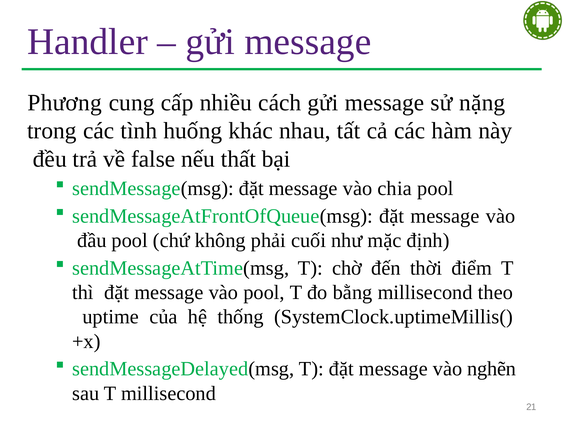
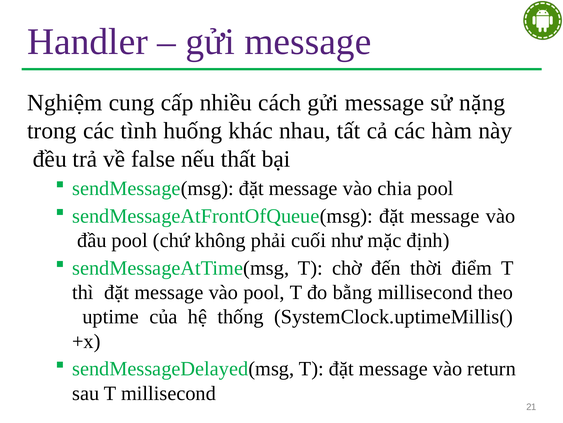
Phương: Phương -> Nghiệm
nghẽn: nghẽn -> return
